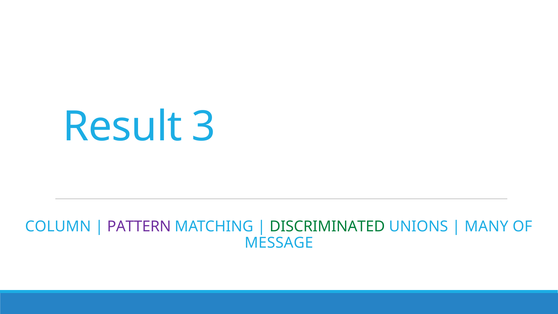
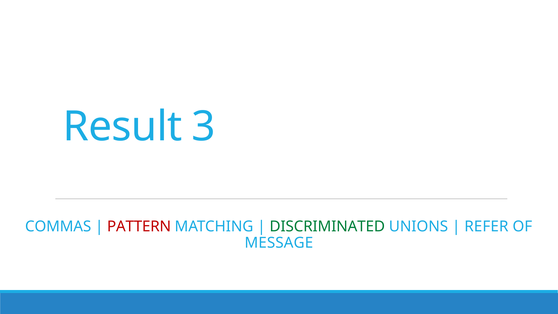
COLUMN: COLUMN -> COMMAS
PATTERN colour: purple -> red
MANY: MANY -> REFER
